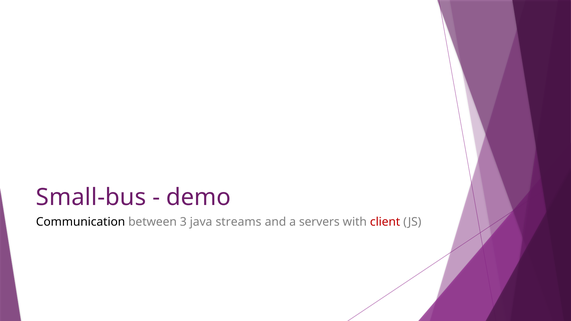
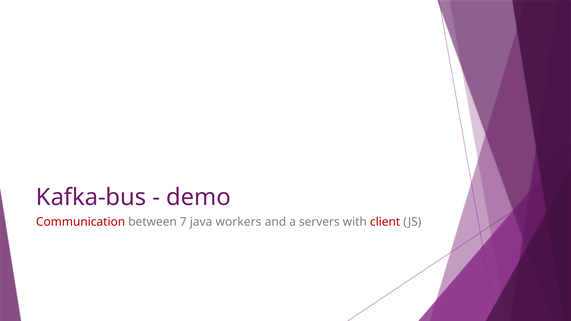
Small-bus: Small-bus -> Kafka-bus
Communication colour: black -> red
3: 3 -> 7
streams: streams -> workers
